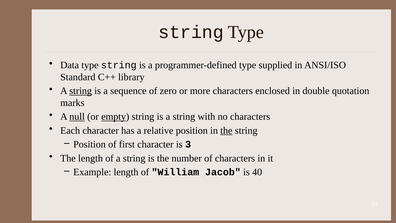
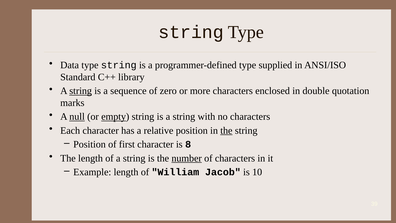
3: 3 -> 8
number underline: none -> present
40: 40 -> 10
